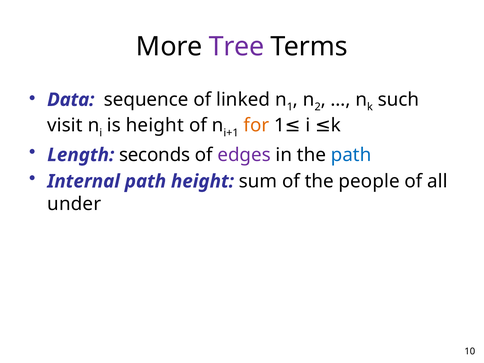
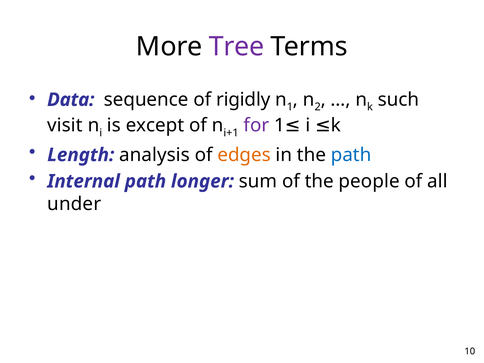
linked: linked -> rigidly
is height: height -> except
for colour: orange -> purple
seconds: seconds -> analysis
edges colour: purple -> orange
path height: height -> longer
